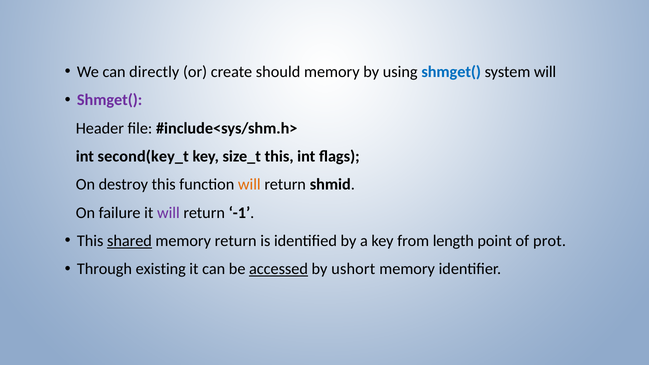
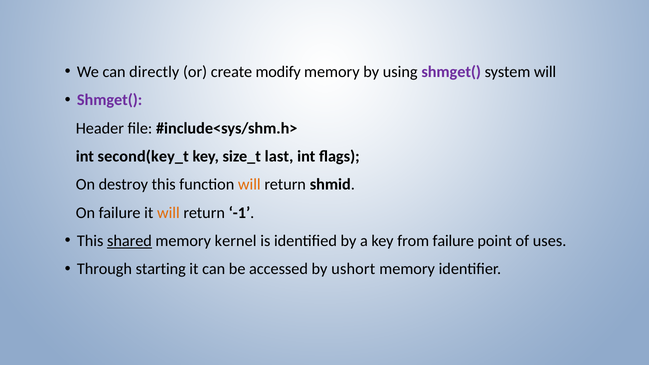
should: should -> modify
shmget( at (451, 72) colour: blue -> purple
size_t this: this -> last
will at (168, 213) colour: purple -> orange
memory return: return -> kernel
from length: length -> failure
prot: prot -> uses
existing: existing -> starting
accessed underline: present -> none
